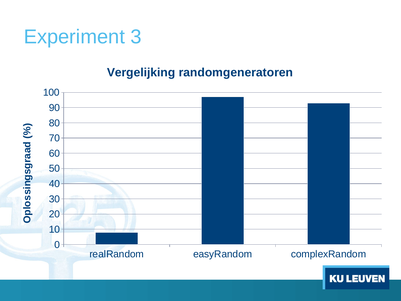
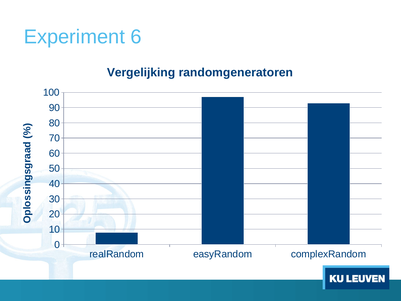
3: 3 -> 6
